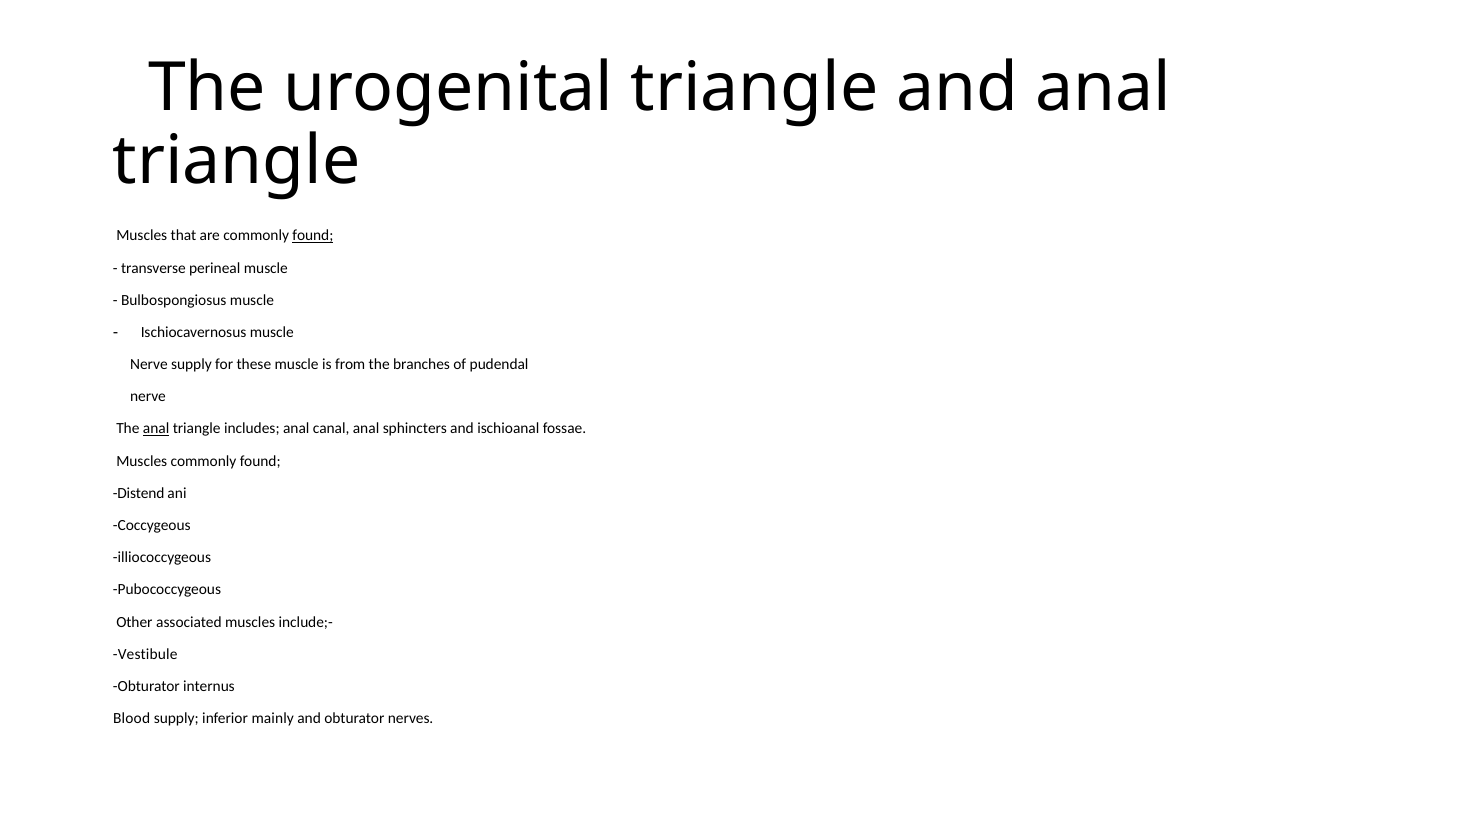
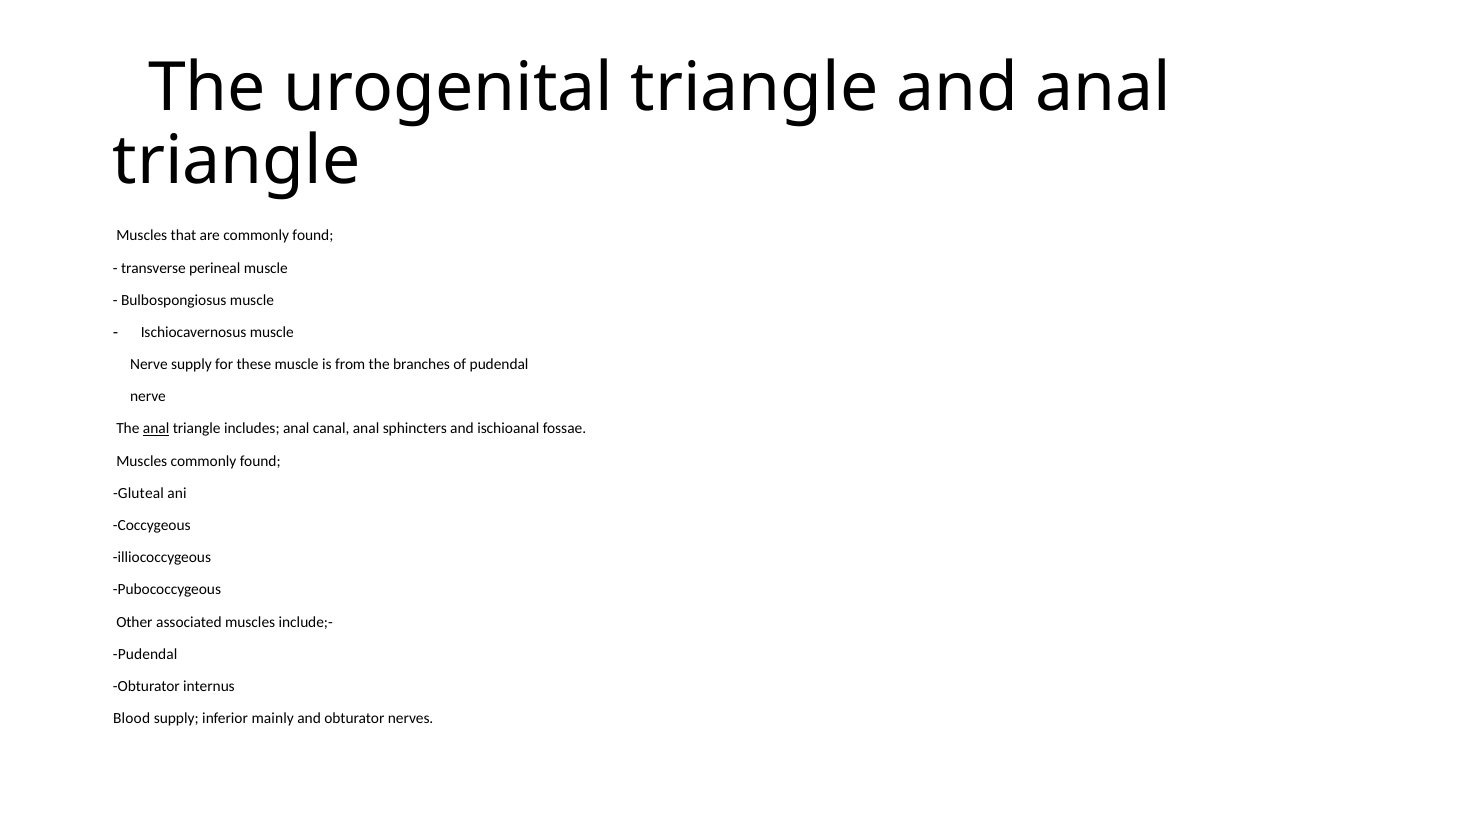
found at (313, 236) underline: present -> none
Distend: Distend -> Gluteal
Vestibule at (145, 654): Vestibule -> Pudendal
